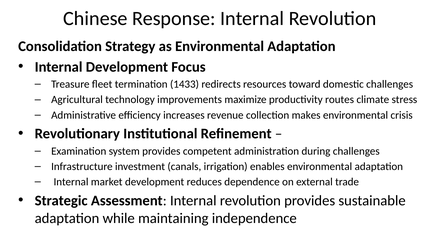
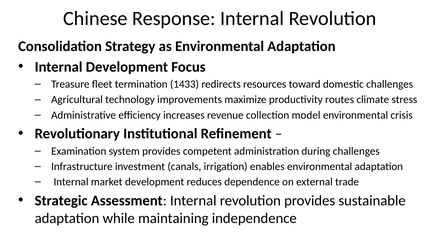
makes: makes -> model
